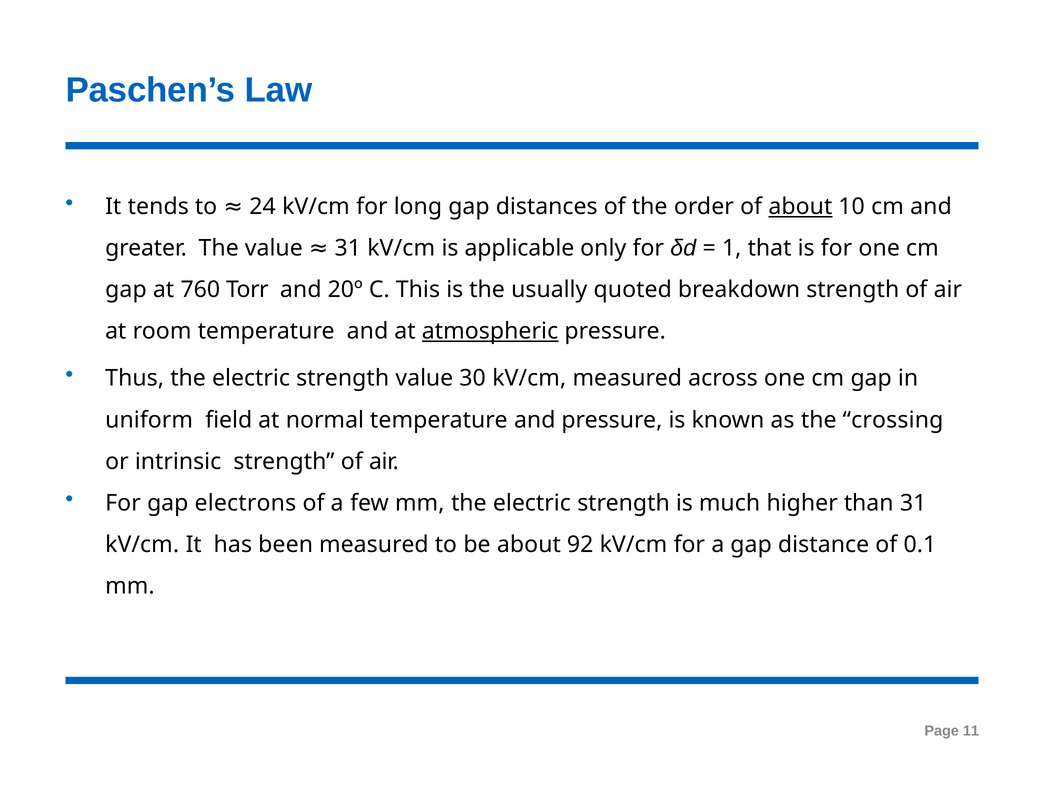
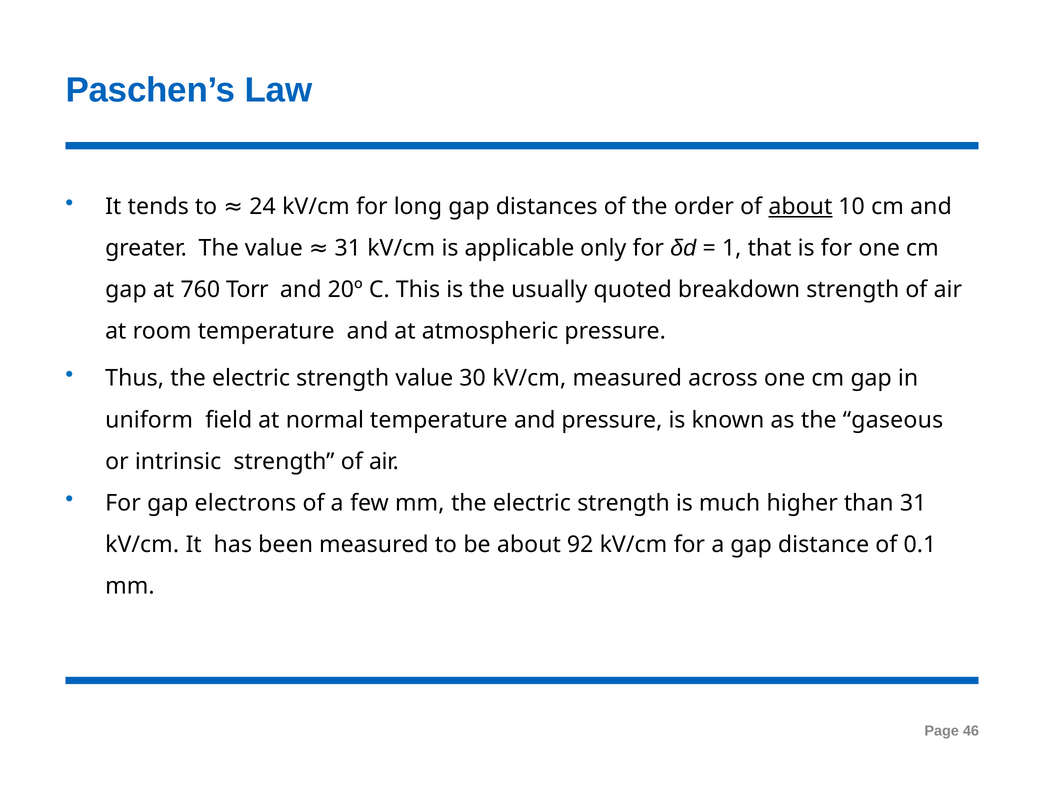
atmospheric underline: present -> none
crossing: crossing -> gaseous
11: 11 -> 46
